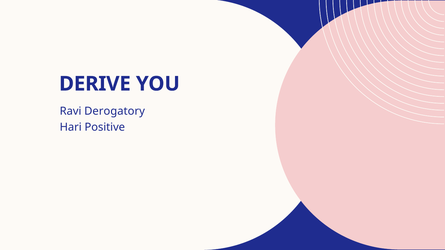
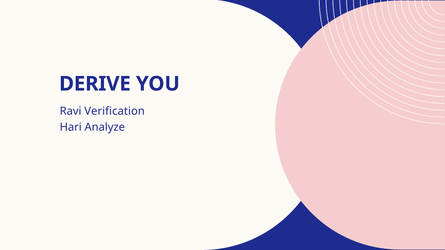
Derogatory: Derogatory -> Verification
Positive: Positive -> Analyze
